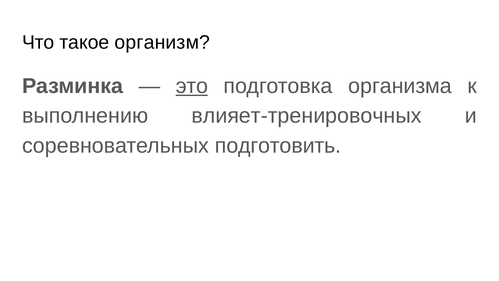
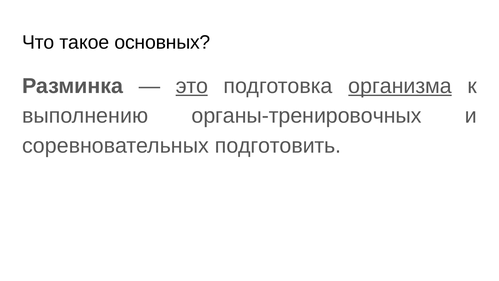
организм: организм -> основных
организма underline: none -> present
влияет-тренировочных: влияет-тренировочных -> органы-тренировочных
